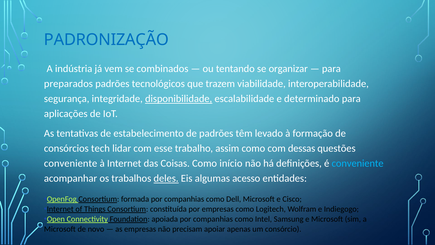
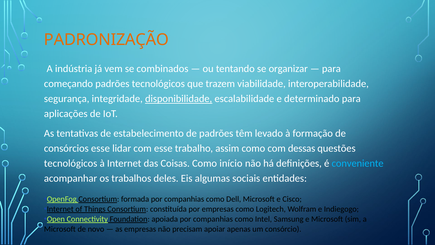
PADRONIZAÇÃO colour: blue -> orange
preparados: preparados -> começando
consórcios tech: tech -> esse
conveniente at (71, 163): conveniente -> tecnológicos
deles underline: present -> none
acesso: acesso -> sociais
